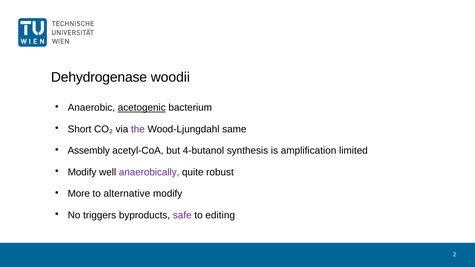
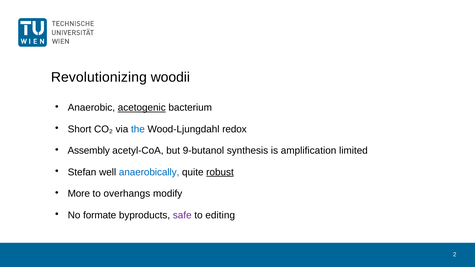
Dehydrogenase: Dehydrogenase -> Revolutionizing
the colour: purple -> blue
same: same -> redox
4-butanol: 4-butanol -> 9-butanol
Modify at (82, 172): Modify -> Stefan
anaerobically colour: purple -> blue
robust underline: none -> present
alternative: alternative -> overhangs
triggers: triggers -> formate
